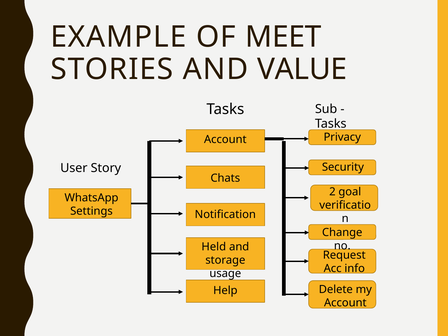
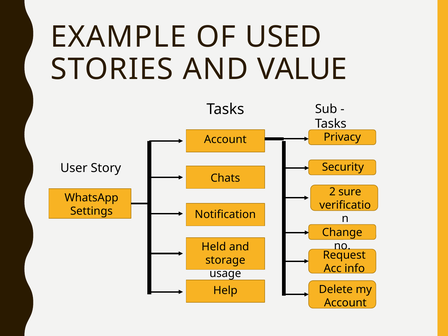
MEET: MEET -> USED
goal: goal -> sure
